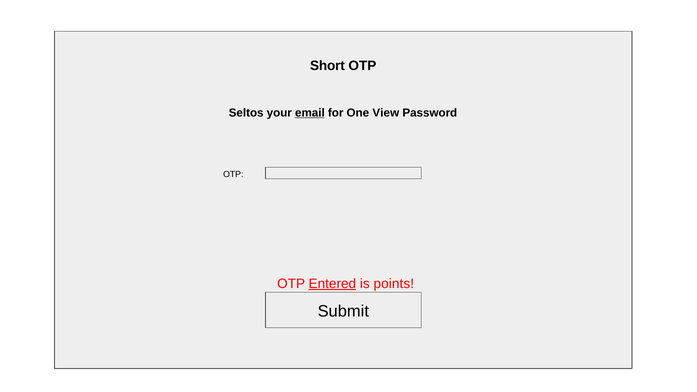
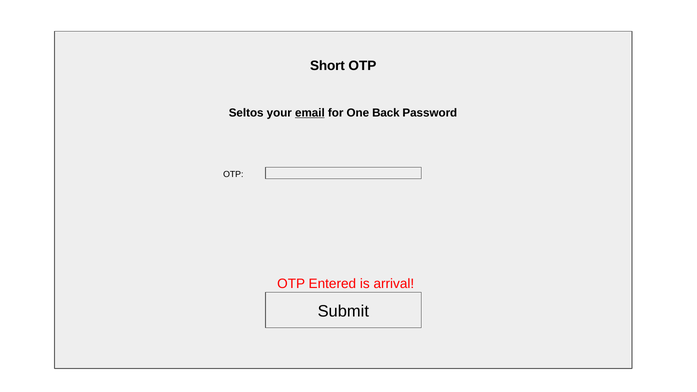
View: View -> Back
Entered underline: present -> none
points: points -> arrival
